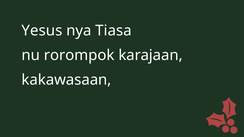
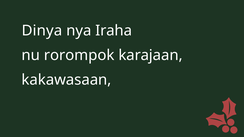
Yesus: Yesus -> Dinya
Tiasa: Tiasa -> Iraha
